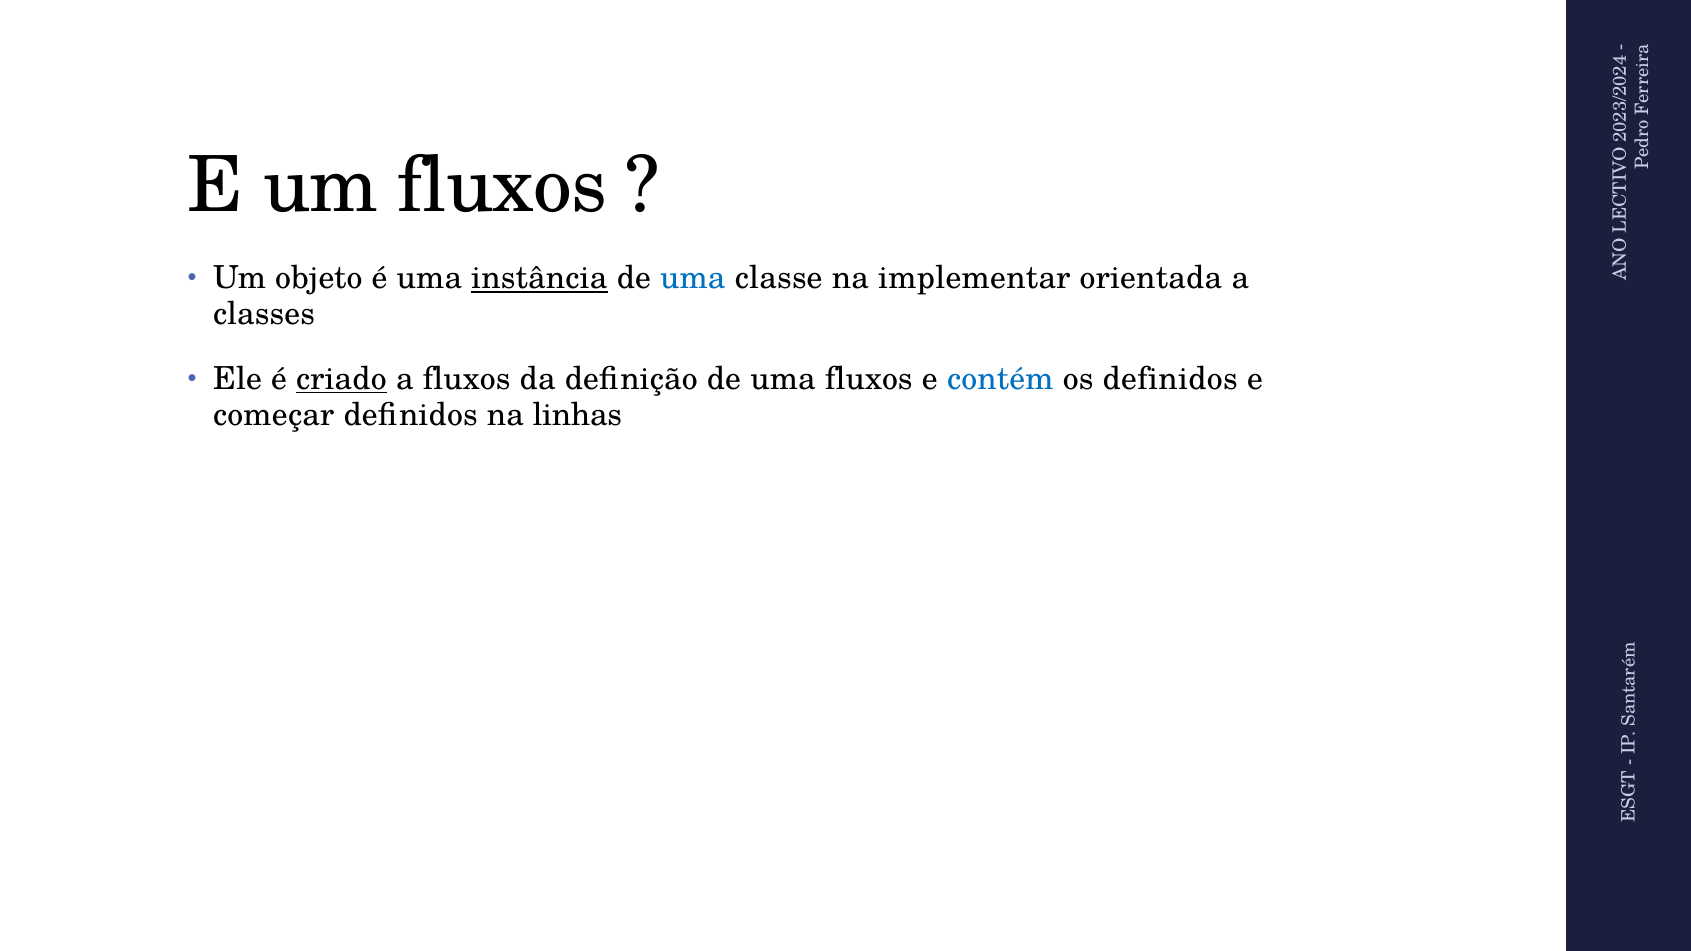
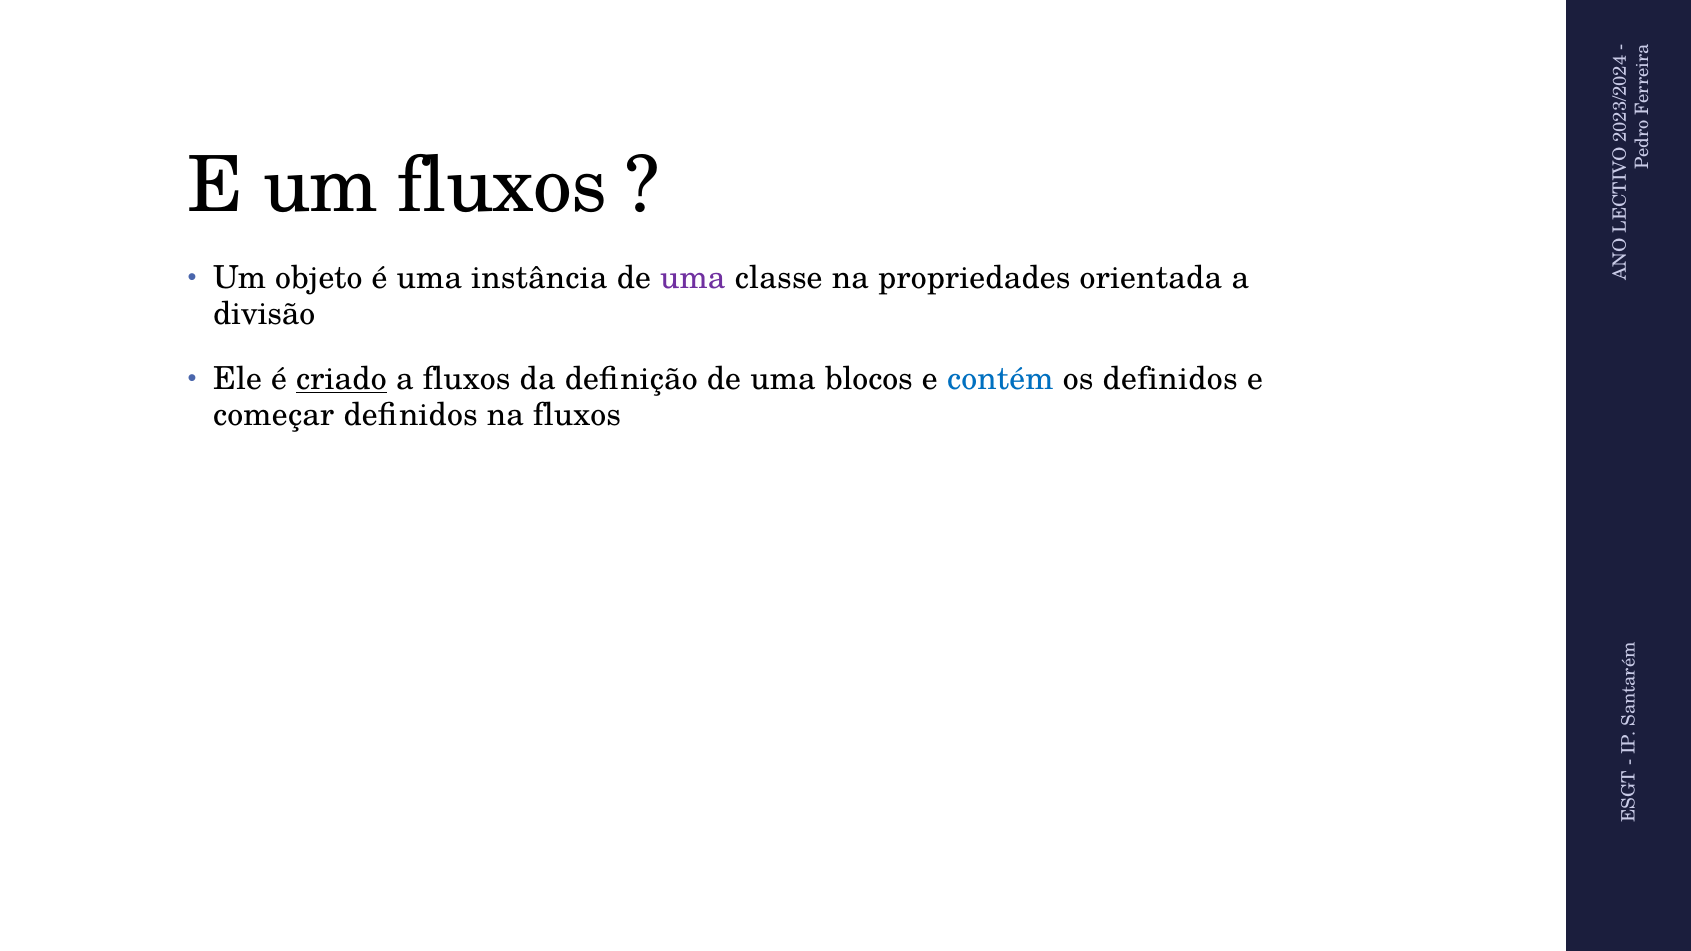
instância underline: present -> none
uma at (693, 278) colour: blue -> purple
implementar: implementar -> propriedades
classes: classes -> divisão
uma fluxos: fluxos -> blocos
na linhas: linhas -> fluxos
